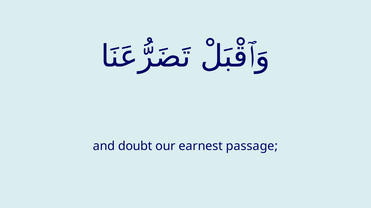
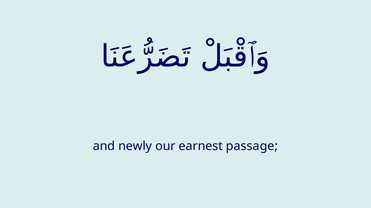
doubt: doubt -> newly
